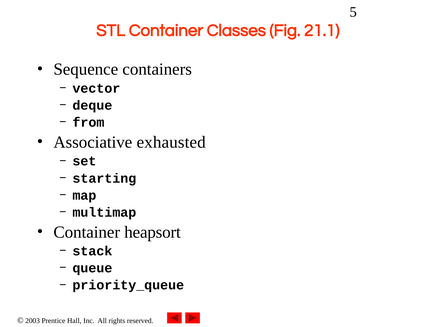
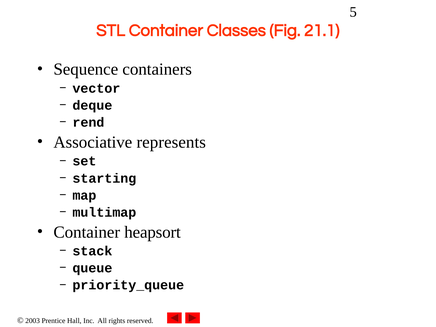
from: from -> rend
exhausted: exhausted -> represents
